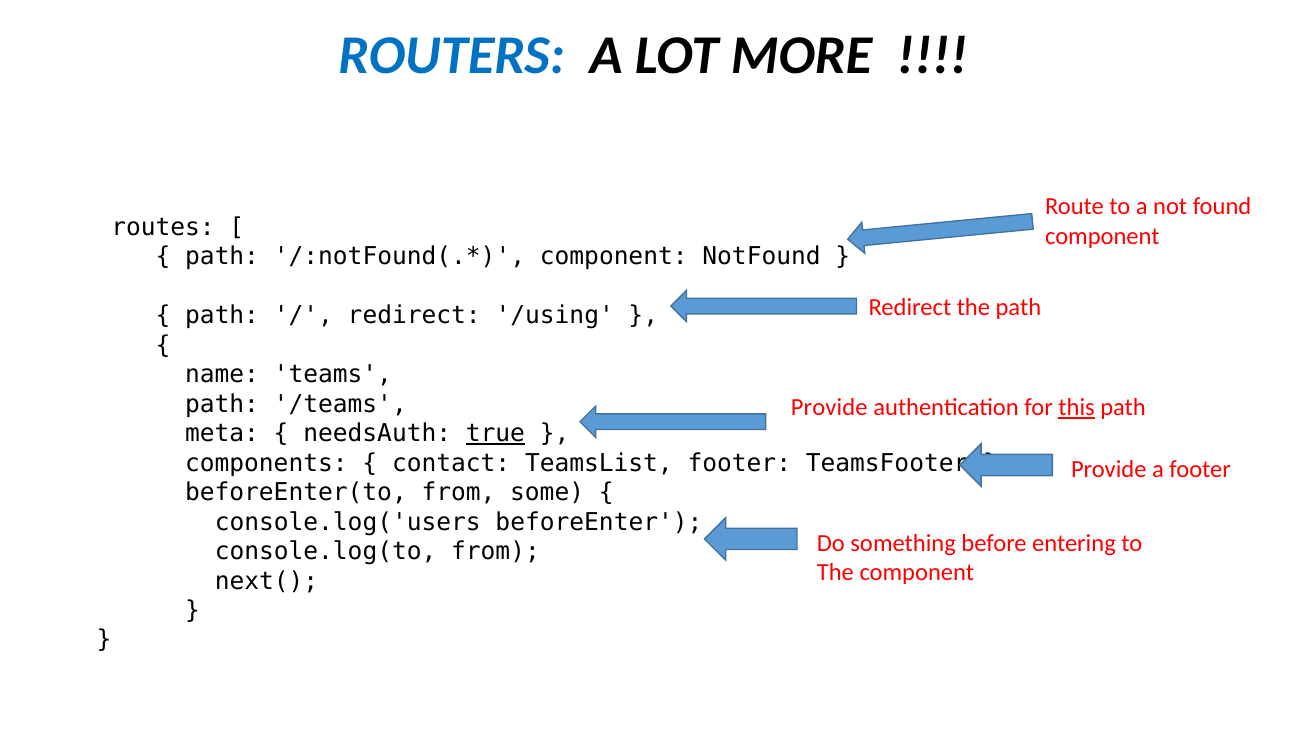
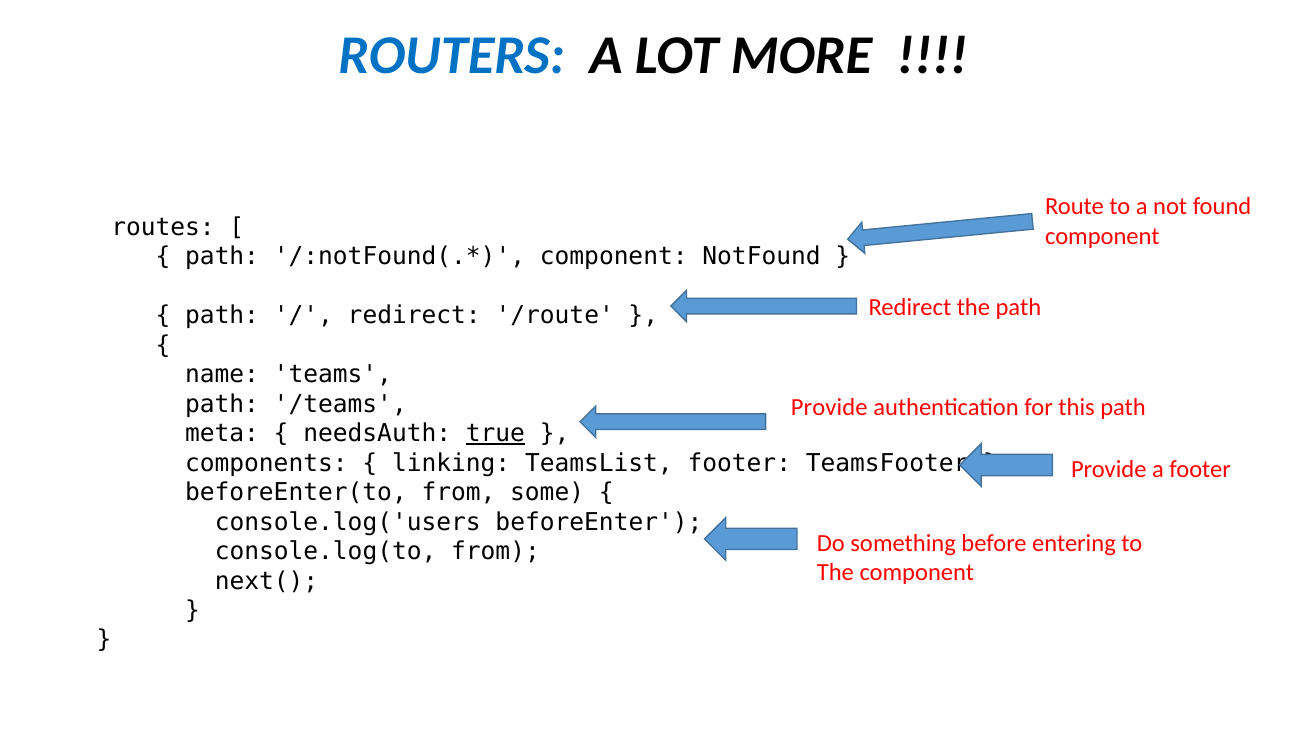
/using: /using -> /route
this underline: present -> none
contact: contact -> linking
